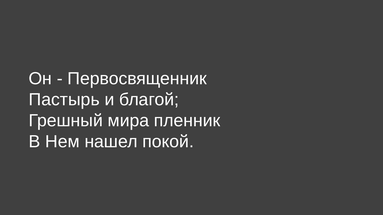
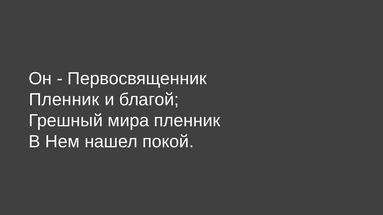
Пастырь at (64, 100): Пастырь -> Пленник
